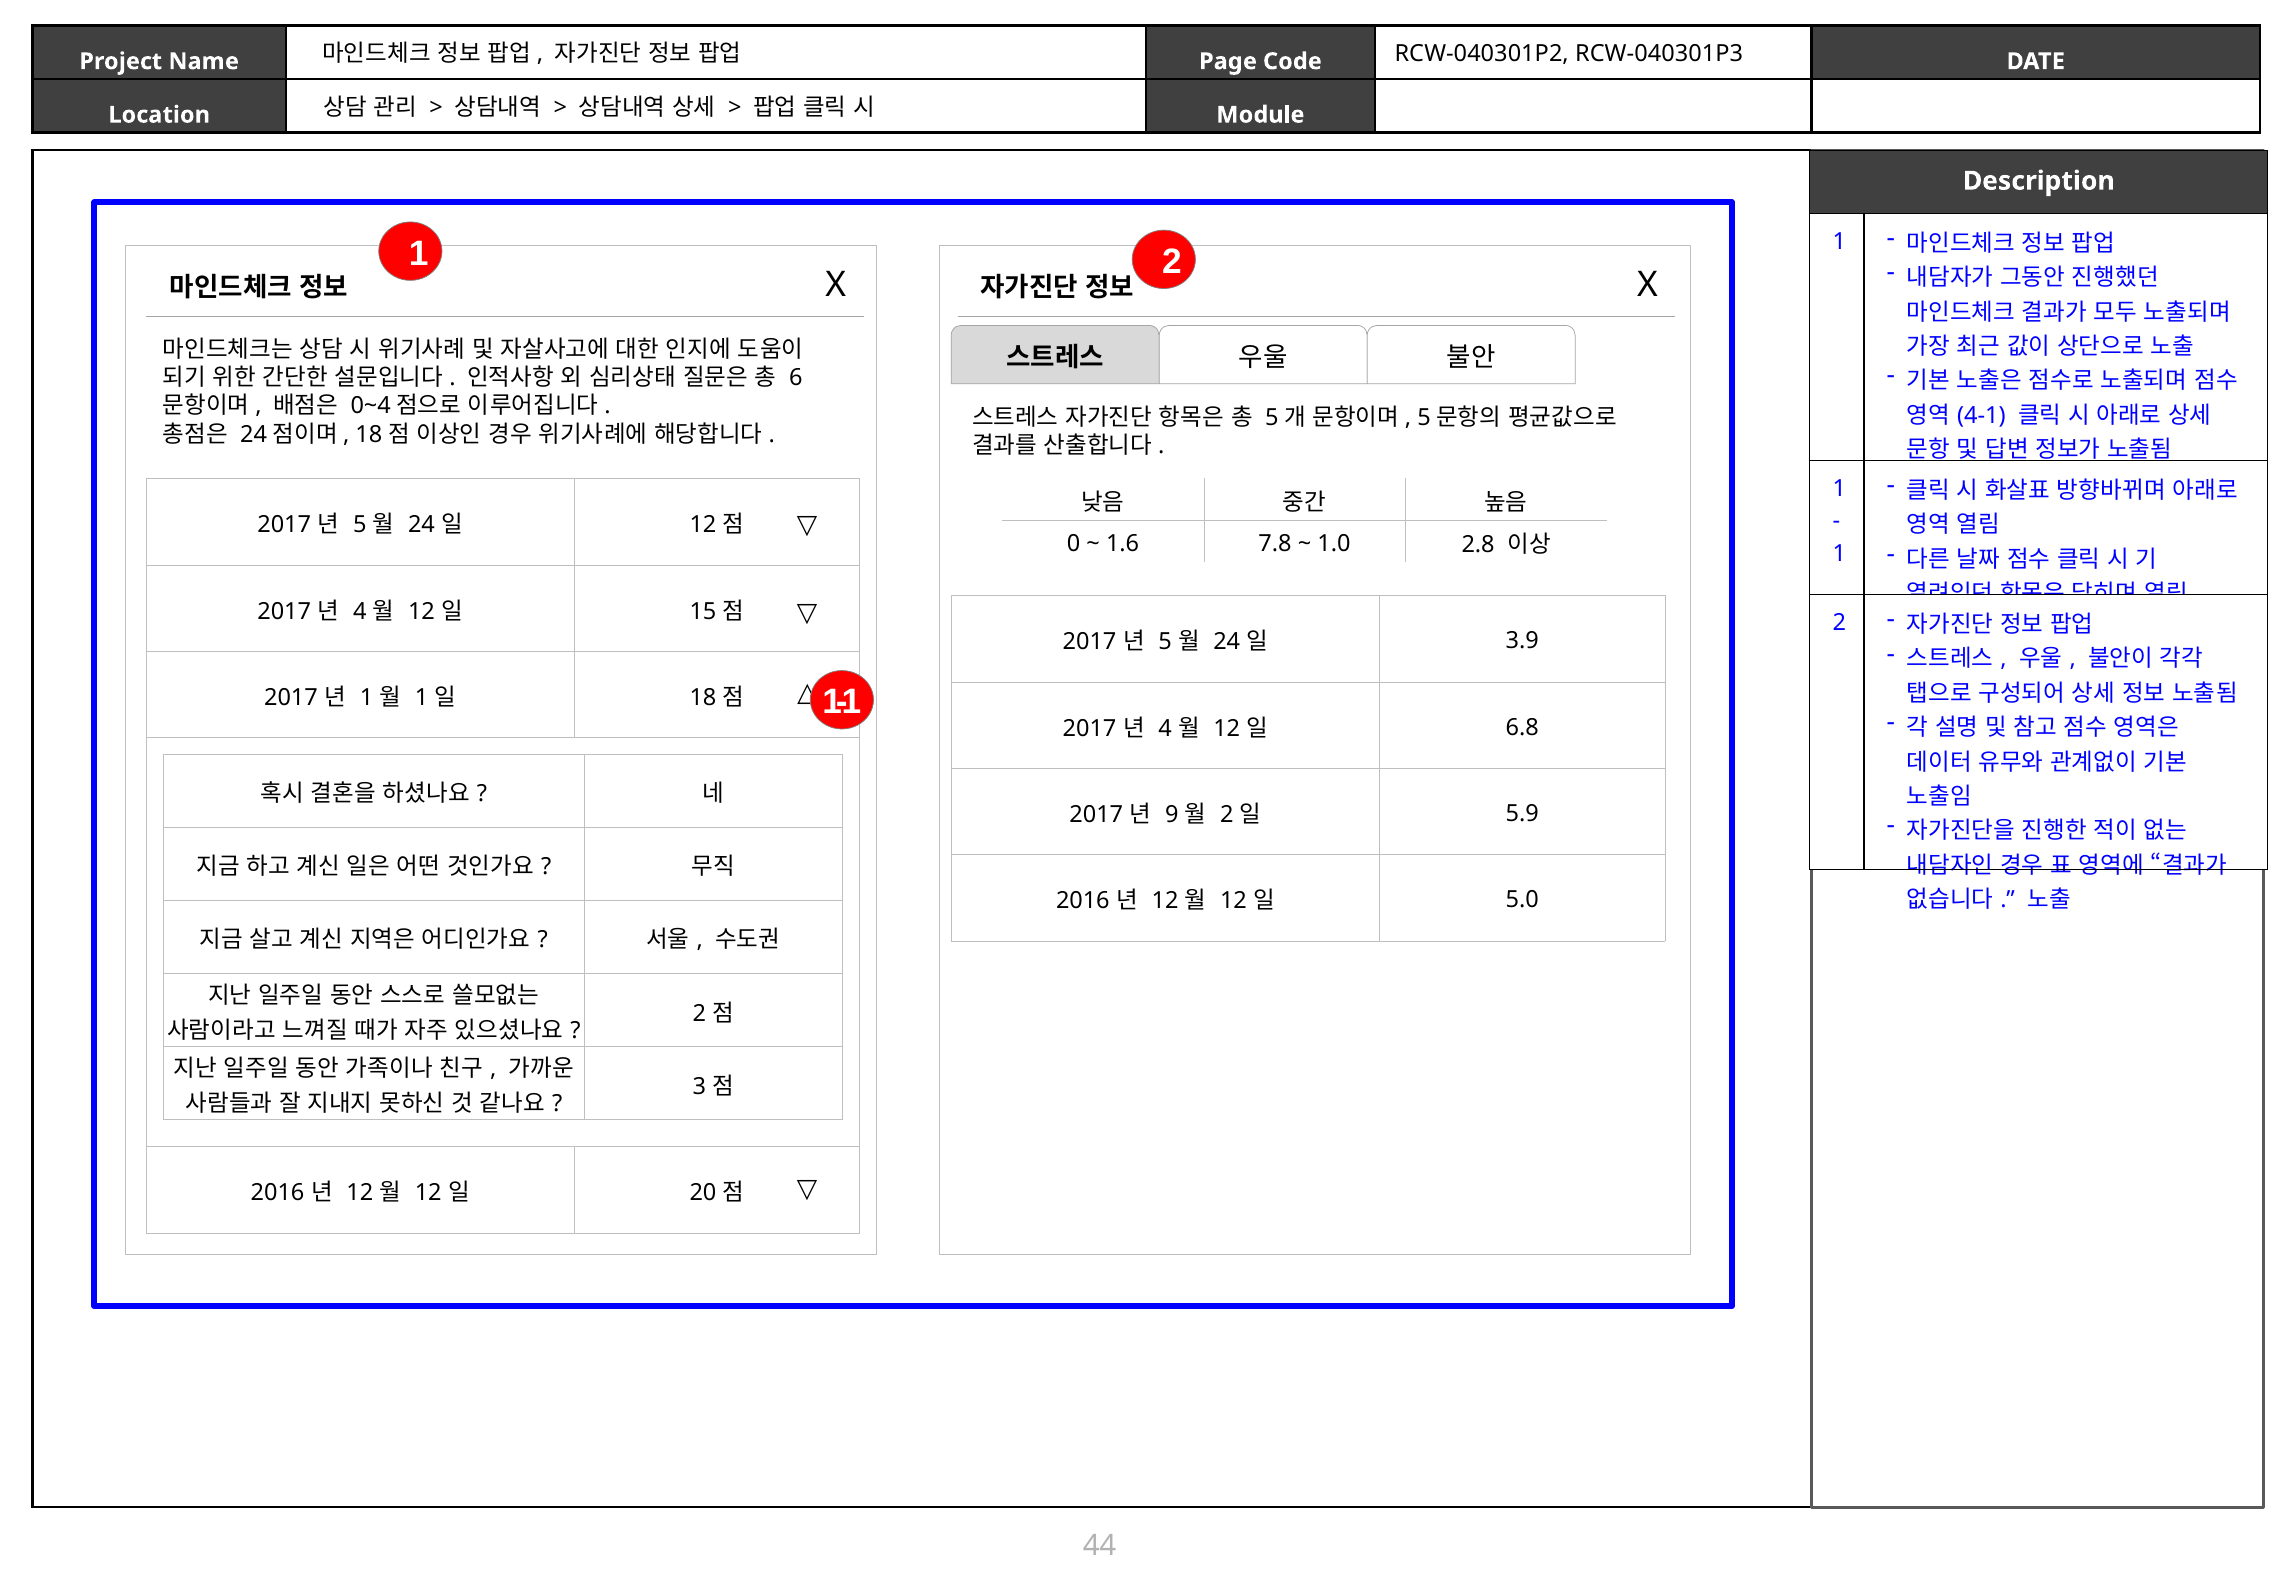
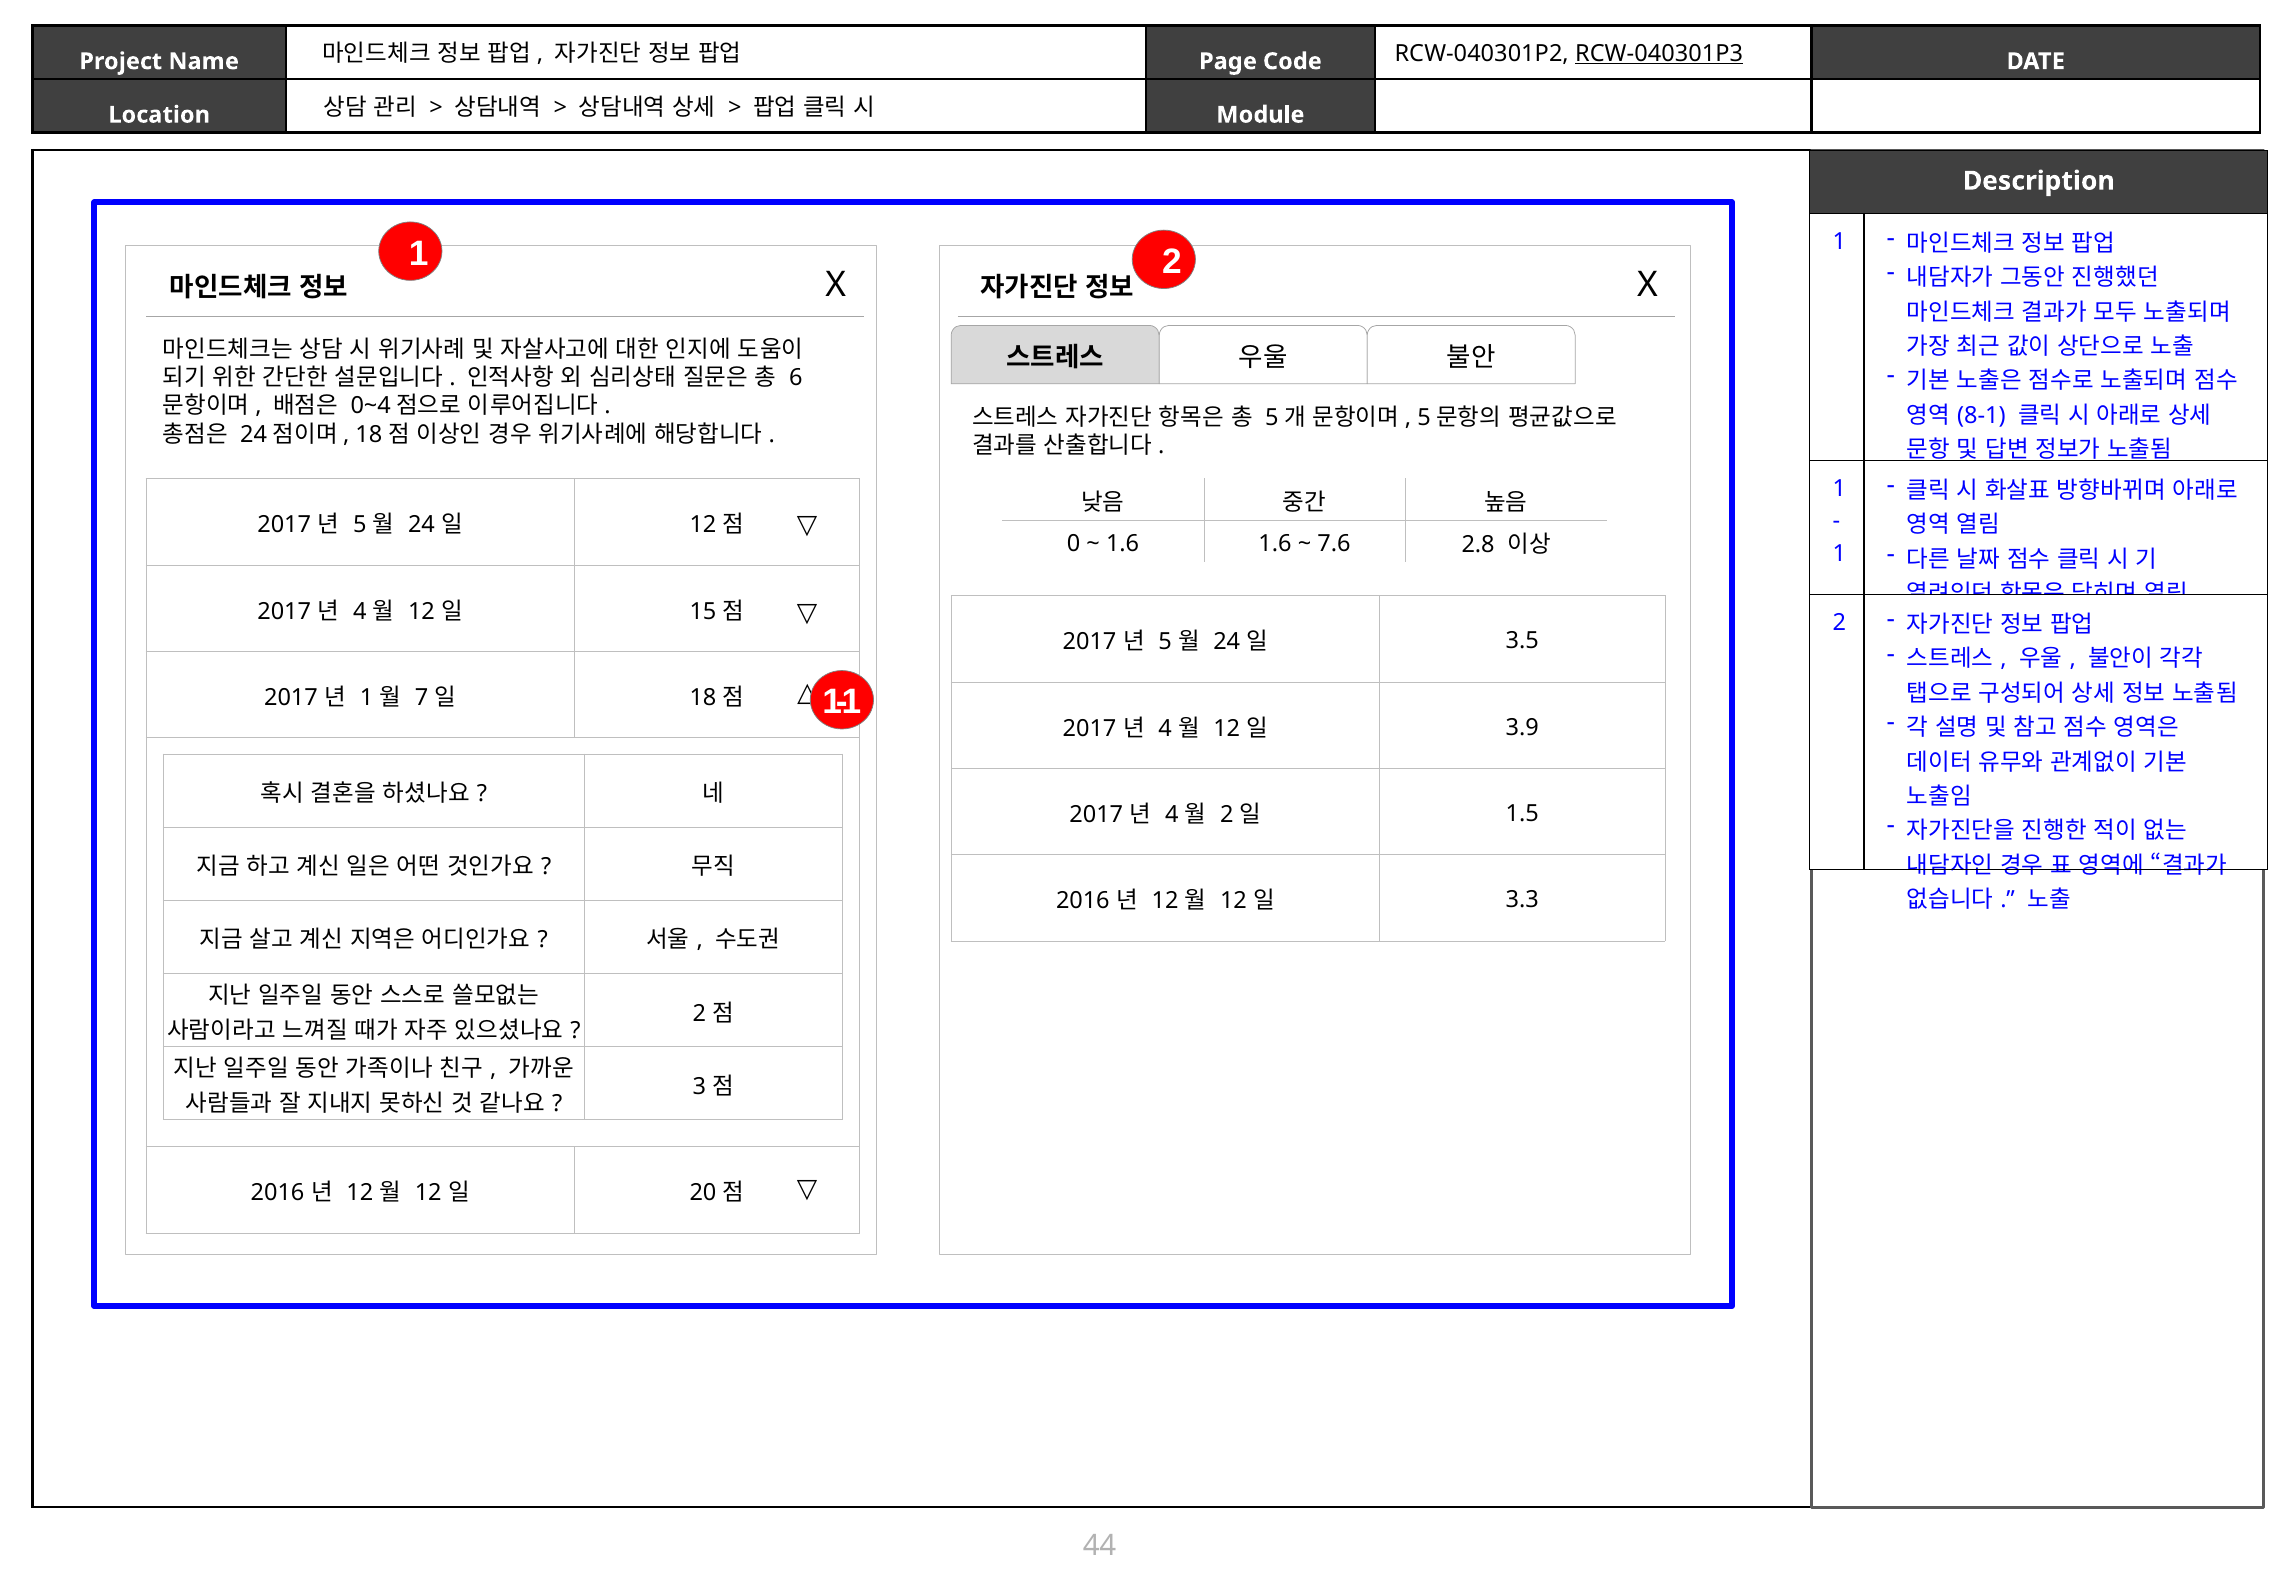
RCW-040301P3 underline: none -> present
4-1: 4-1 -> 8-1
1.6 7.8: 7.8 -> 1.6
1.0: 1.0 -> 7.6
3.9: 3.9 -> 3.5
1 at (422, 698): 1 -> 7
6.8: 6.8 -> 3.9
9 at (1172, 815): 9 -> 4
5.9: 5.9 -> 1.5
5.0: 5.0 -> 3.3
